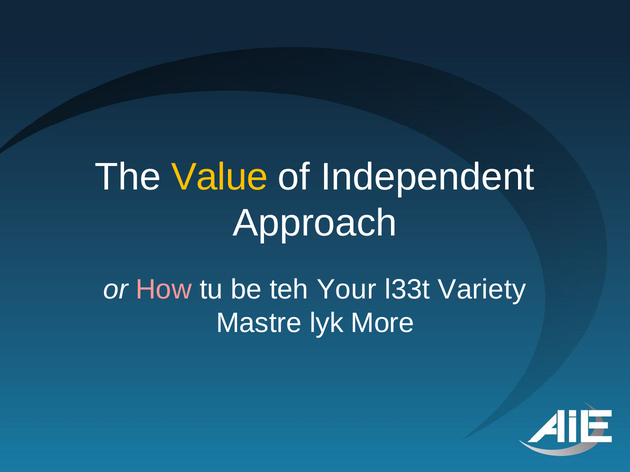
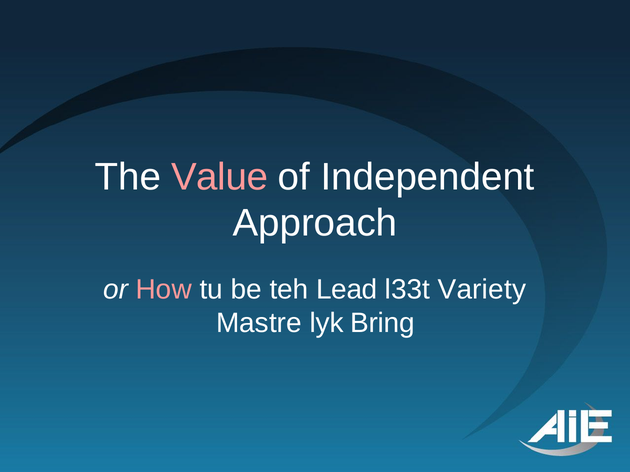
Value colour: yellow -> pink
Your: Your -> Lead
More: More -> Bring
